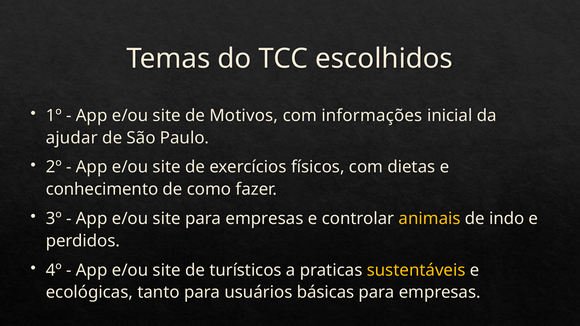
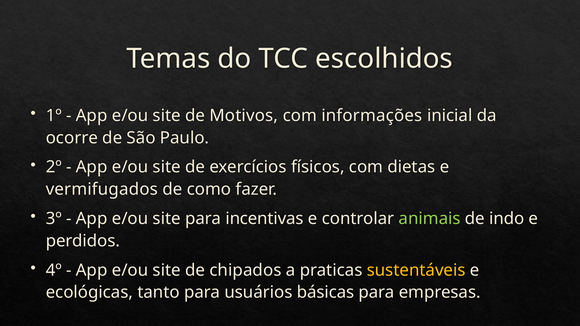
ajudar: ajudar -> ocorre
conhecimento: conhecimento -> vermifugados
site para empresas: empresas -> incentivas
animais colour: yellow -> light green
turísticos: turísticos -> chipados
